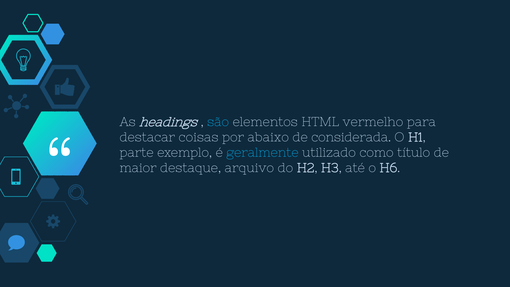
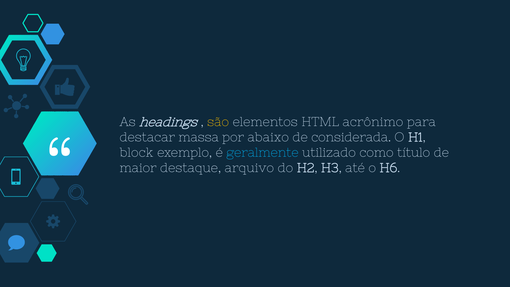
são colour: light blue -> yellow
vermelho: vermelho -> acrônimo
coisas: coisas -> massa
parte: parte -> block
